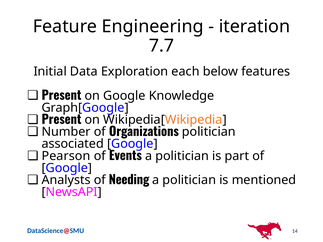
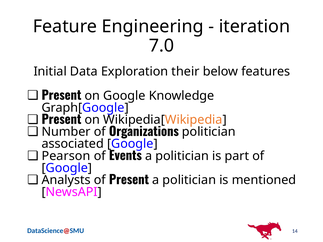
7.7: 7.7 -> 7.0
each: each -> their
of Needing: Needing -> Present
